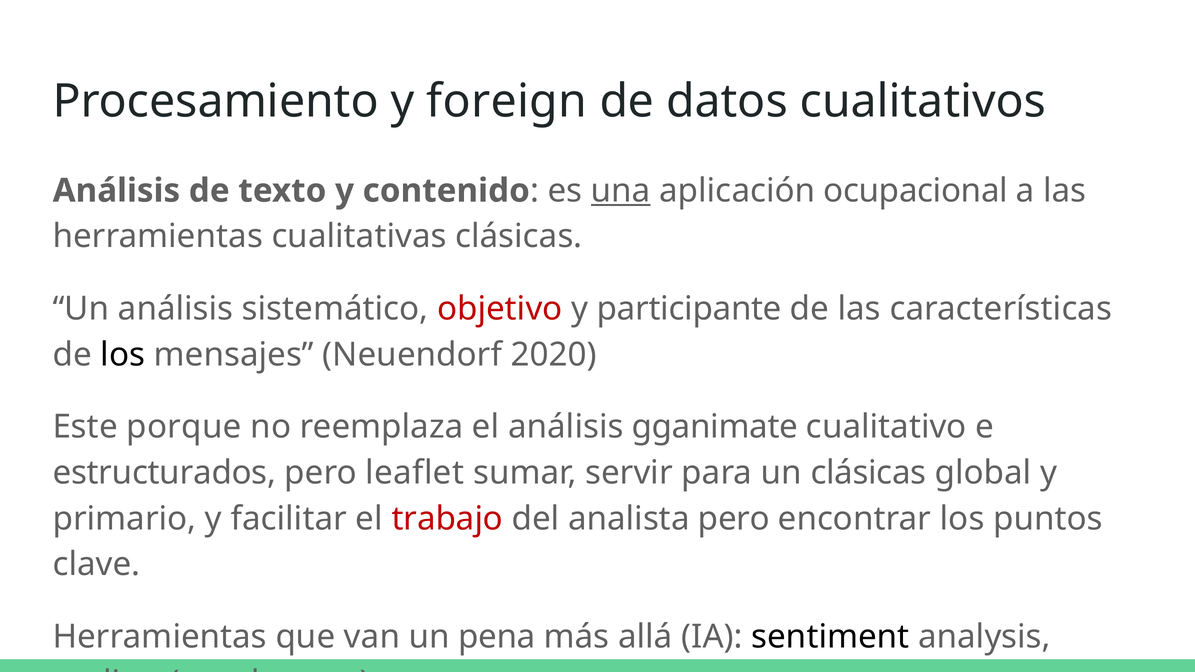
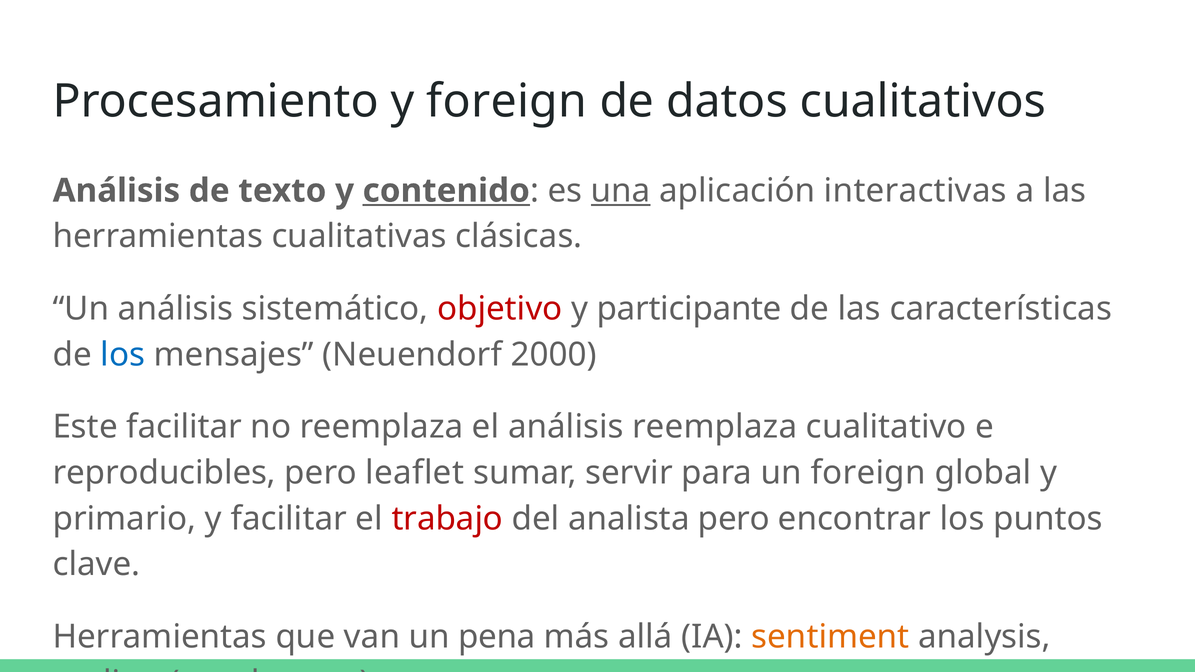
contenido underline: none -> present
ocupacional: ocupacional -> interactivas
los at (123, 355) colour: black -> blue
2020: 2020 -> 2000
Este porque: porque -> facilitar
análisis gganimate: gganimate -> reemplaza
estructurados: estructurados -> reproducibles
un clásicas: clásicas -> foreign
sentiment colour: black -> orange
